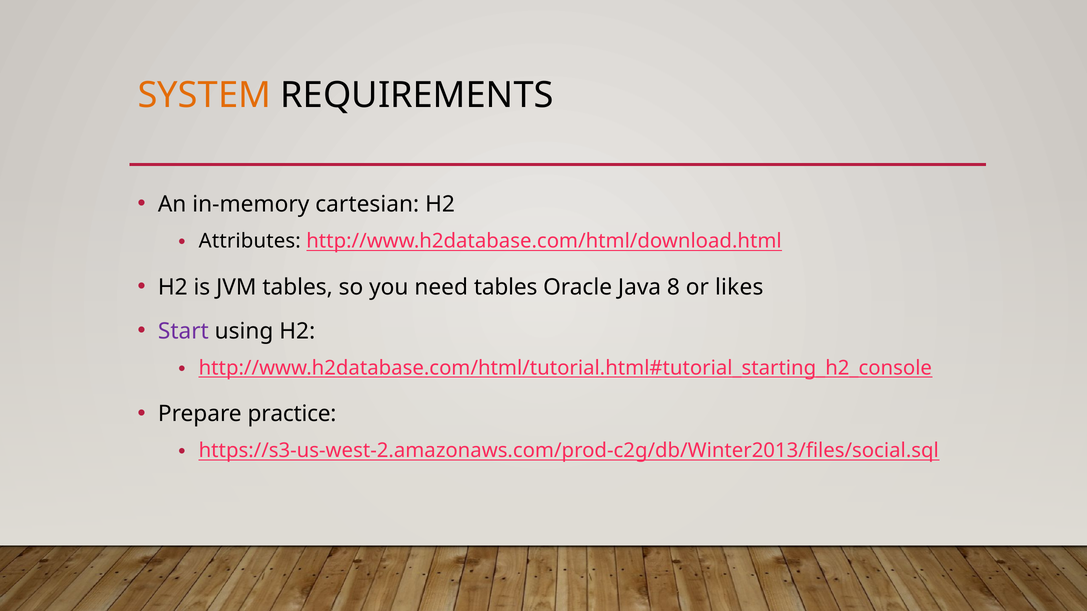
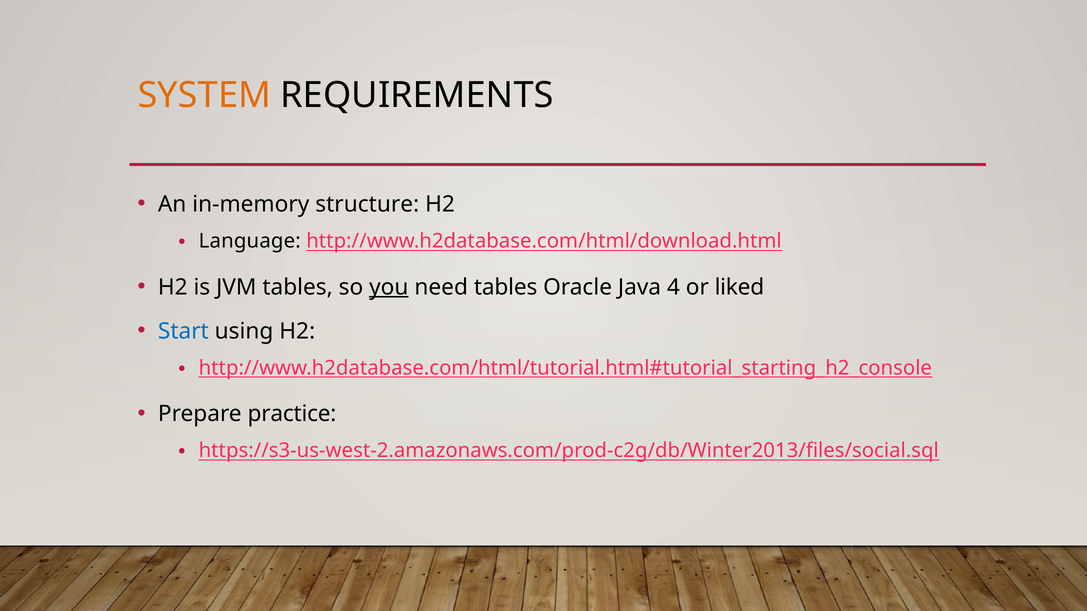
cartesian: cartesian -> structure
Attributes: Attributes -> Language
you underline: none -> present
8: 8 -> 4
likes: likes -> liked
Start colour: purple -> blue
